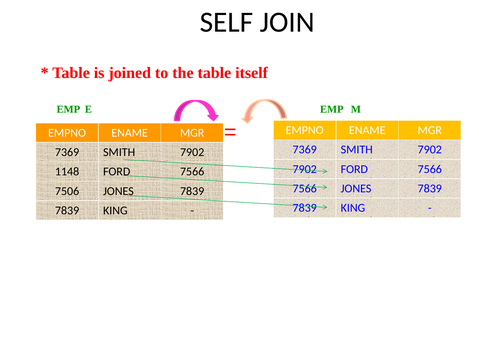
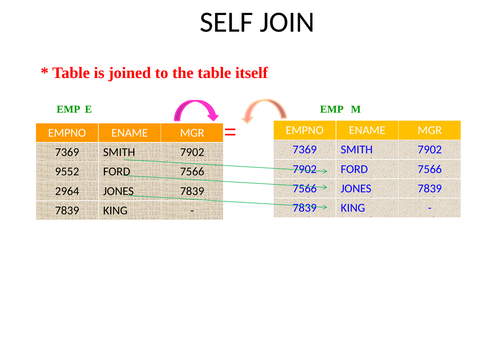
1148: 1148 -> 9552
7506: 7506 -> 2964
